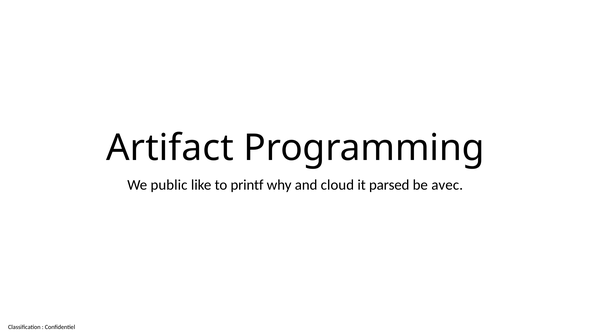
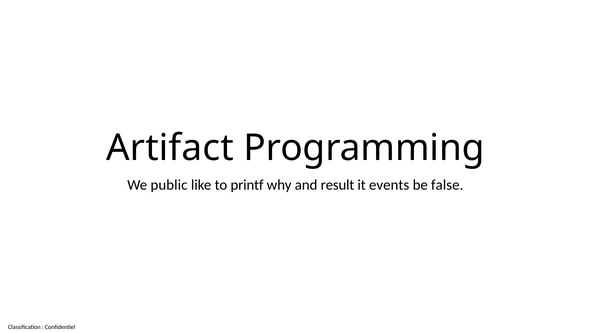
cloud: cloud -> result
parsed: parsed -> events
avec: avec -> false
